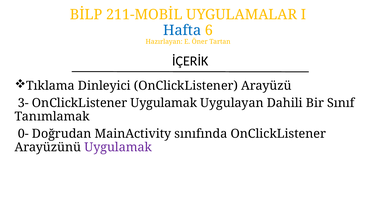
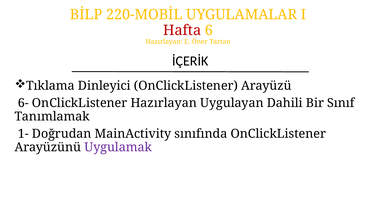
211-MOBİL: 211-MOBİL -> 220-MOBİL
Hafta colour: blue -> red
3-: 3- -> 6-
OnClickListener Uygulamak: Uygulamak -> Hazırlayan
0-: 0- -> 1-
